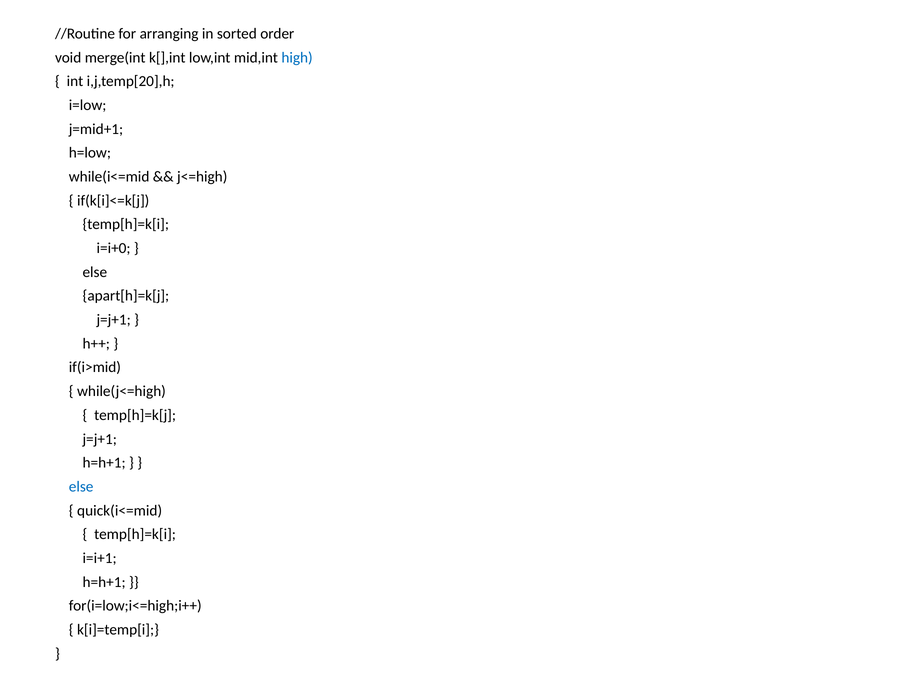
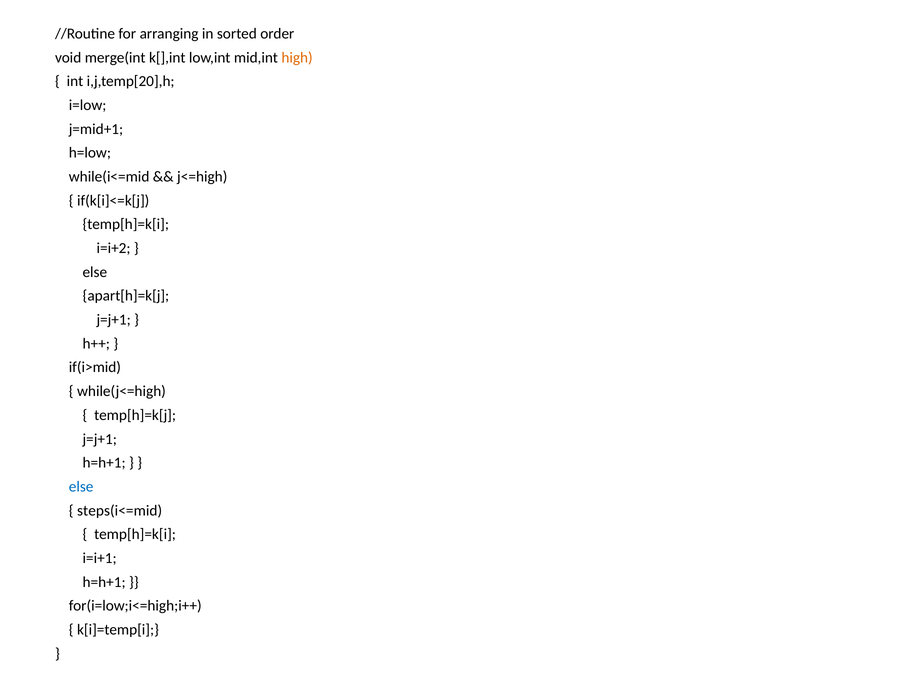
high colour: blue -> orange
i=i+0: i=i+0 -> i=i+2
quick(i<=mid: quick(i<=mid -> steps(i<=mid
